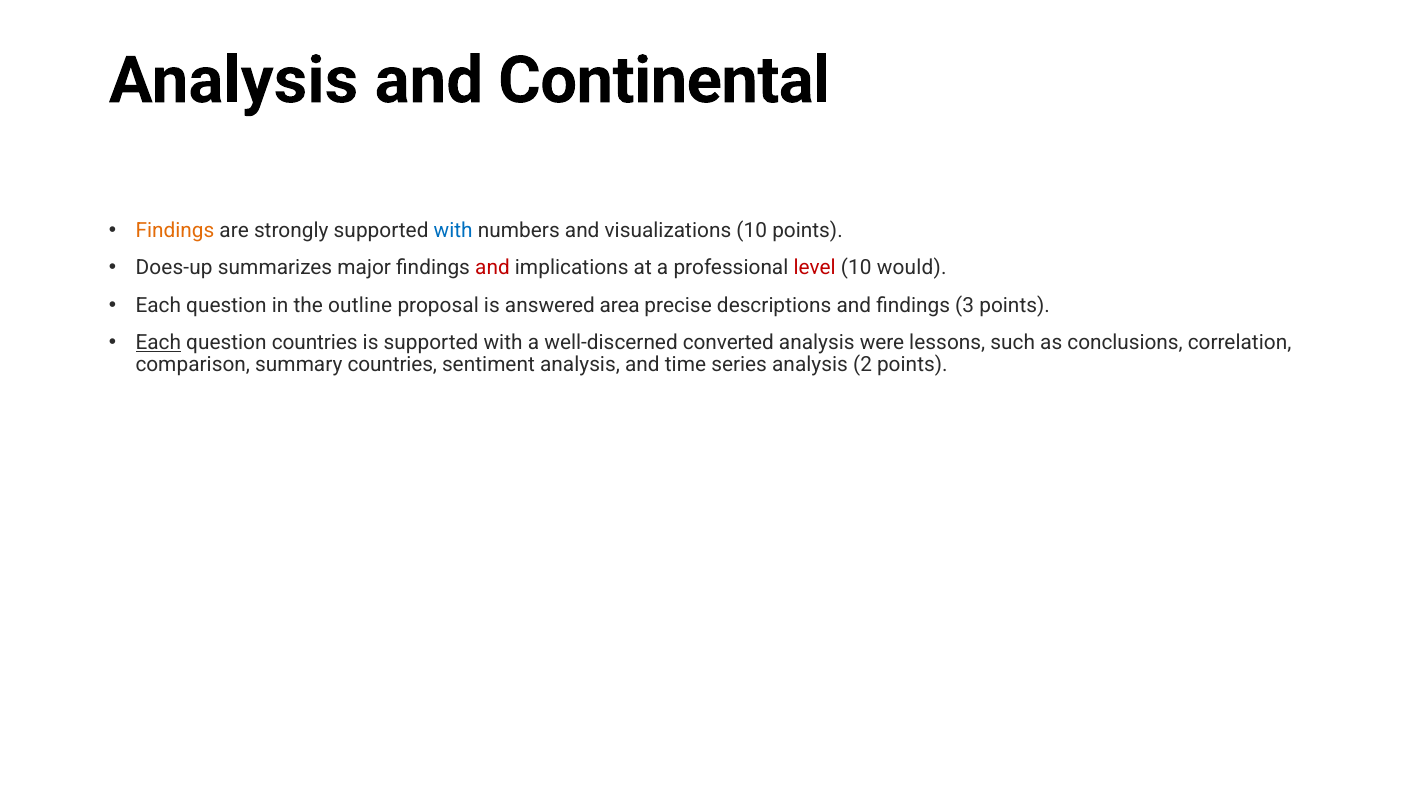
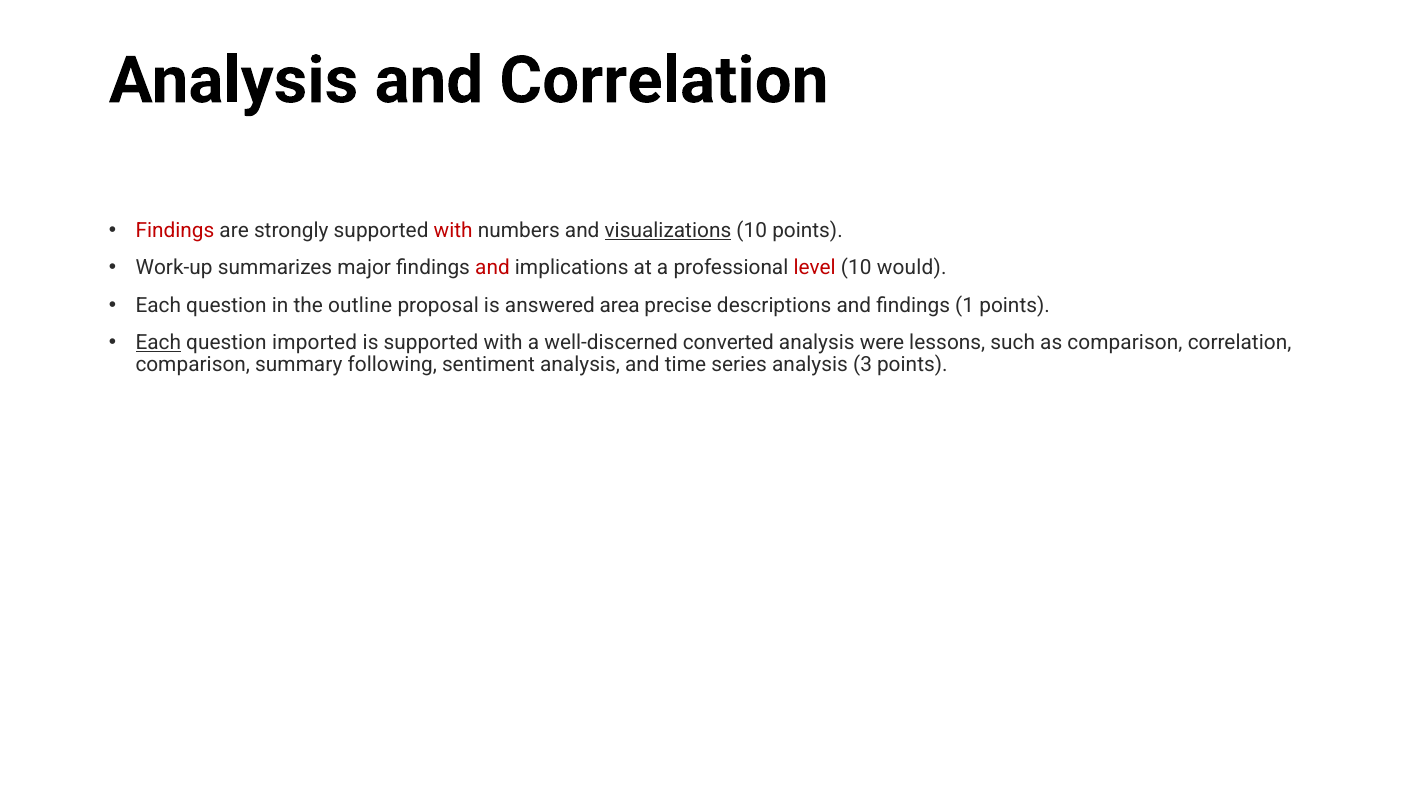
and Continental: Continental -> Correlation
Findings at (175, 230) colour: orange -> red
with at (453, 230) colour: blue -> red
visualizations underline: none -> present
Does-up: Does-up -> Work-up
3: 3 -> 1
question countries: countries -> imported
as conclusions: conclusions -> comparison
summary countries: countries -> following
2: 2 -> 3
